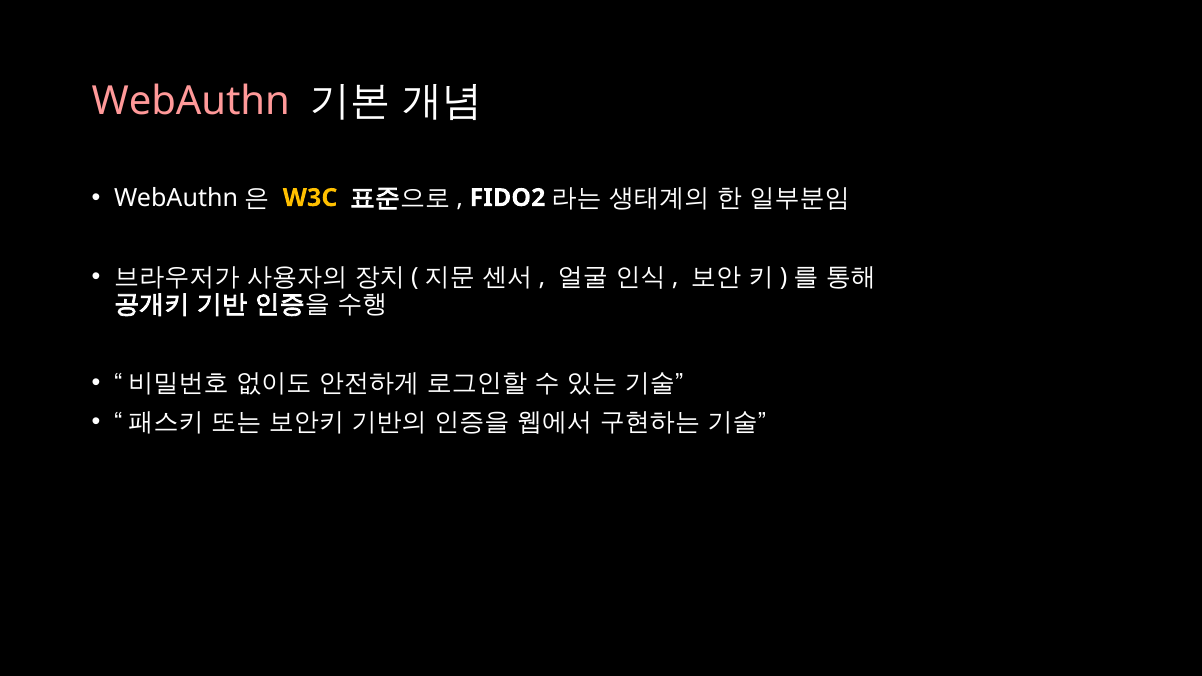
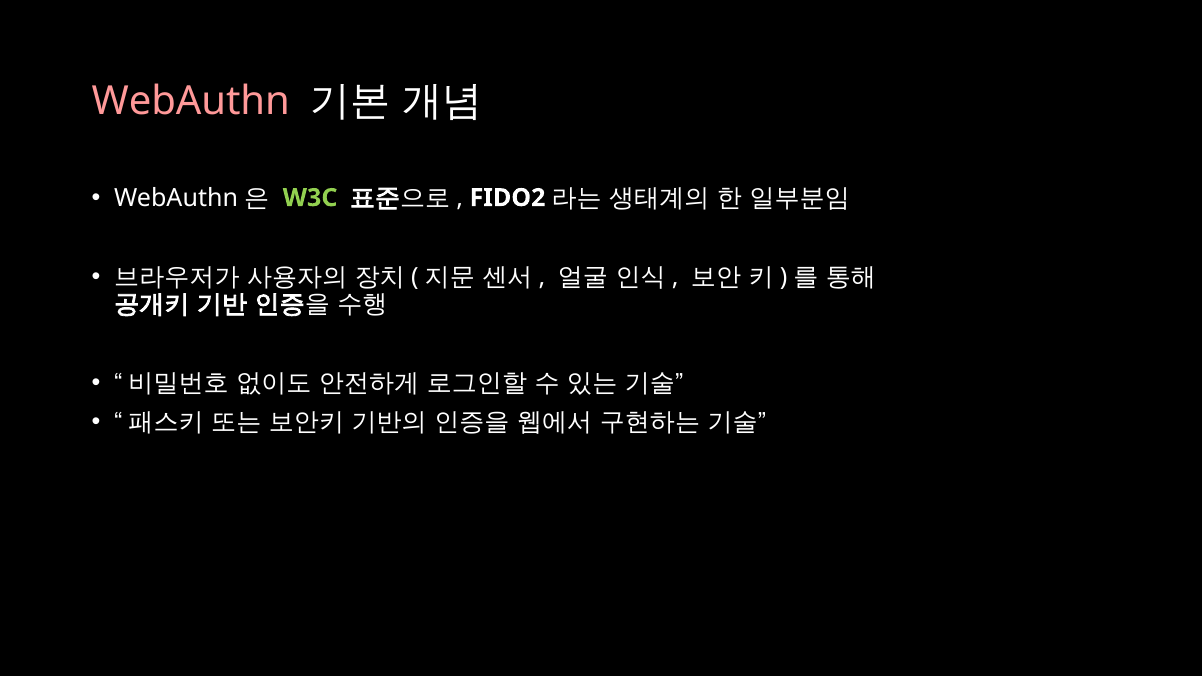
W3C colour: yellow -> light green
